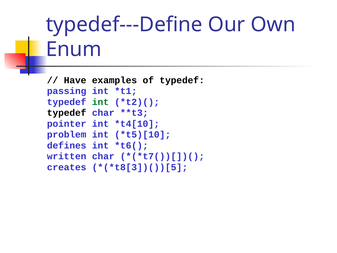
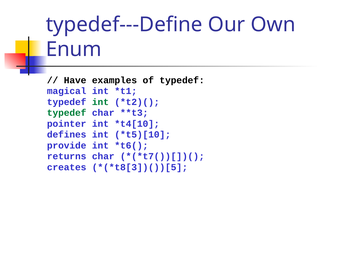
passing: passing -> magical
typedef at (67, 113) colour: black -> green
problem: problem -> defines
defines: defines -> provide
written: written -> returns
